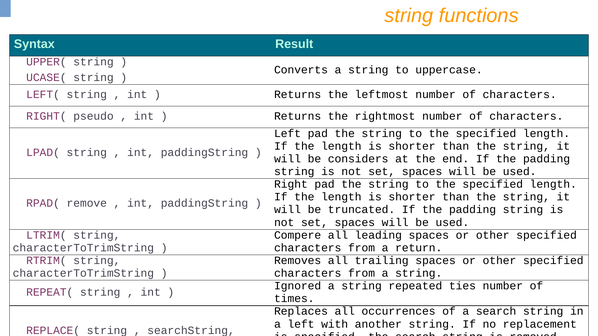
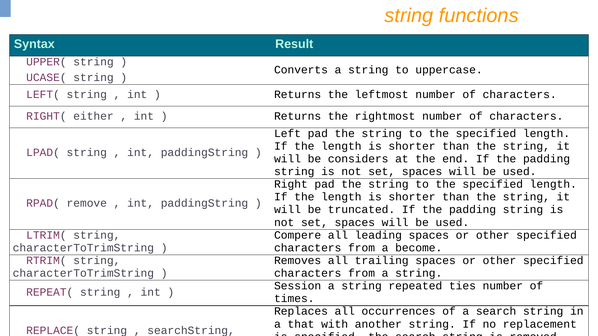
pseudo: pseudo -> either
return: return -> become
Ignored: Ignored -> Session
a left: left -> that
